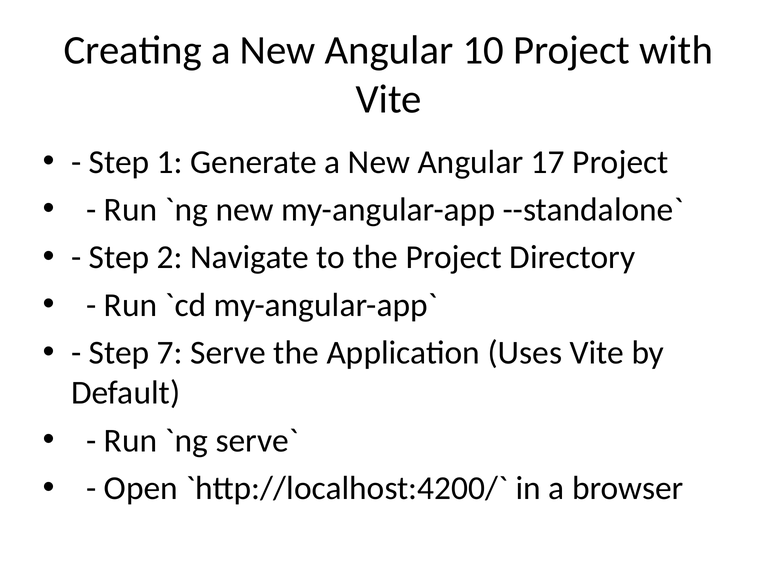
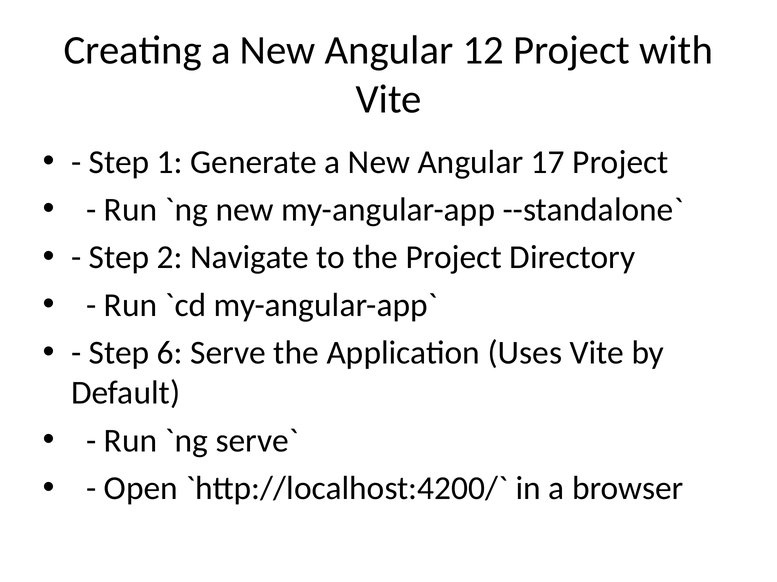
10: 10 -> 12
7: 7 -> 6
